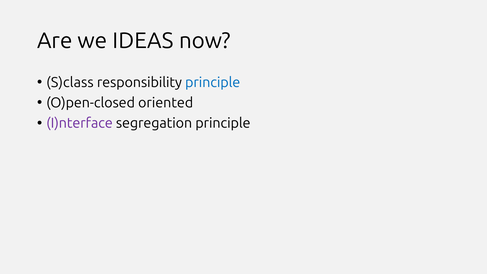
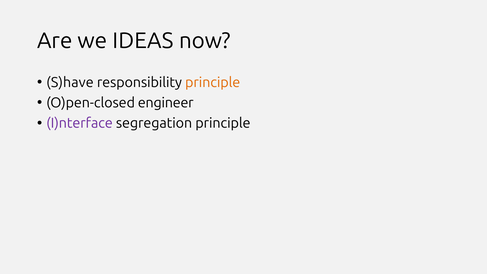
S)class: S)class -> S)have
principle at (213, 82) colour: blue -> orange
oriented: oriented -> engineer
